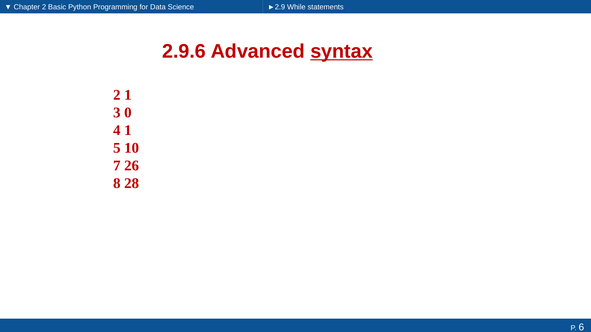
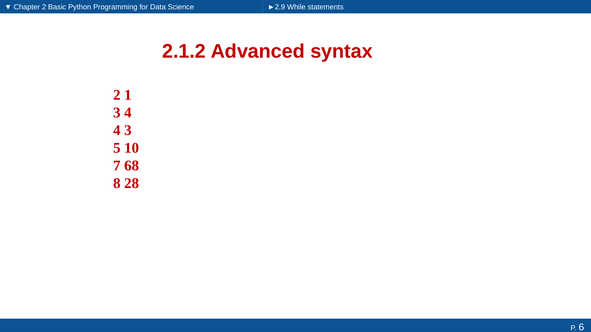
2.9.6: 2.9.6 -> 2.1.2
syntax underline: present -> none
3 0: 0 -> 4
4 1: 1 -> 3
26: 26 -> 68
